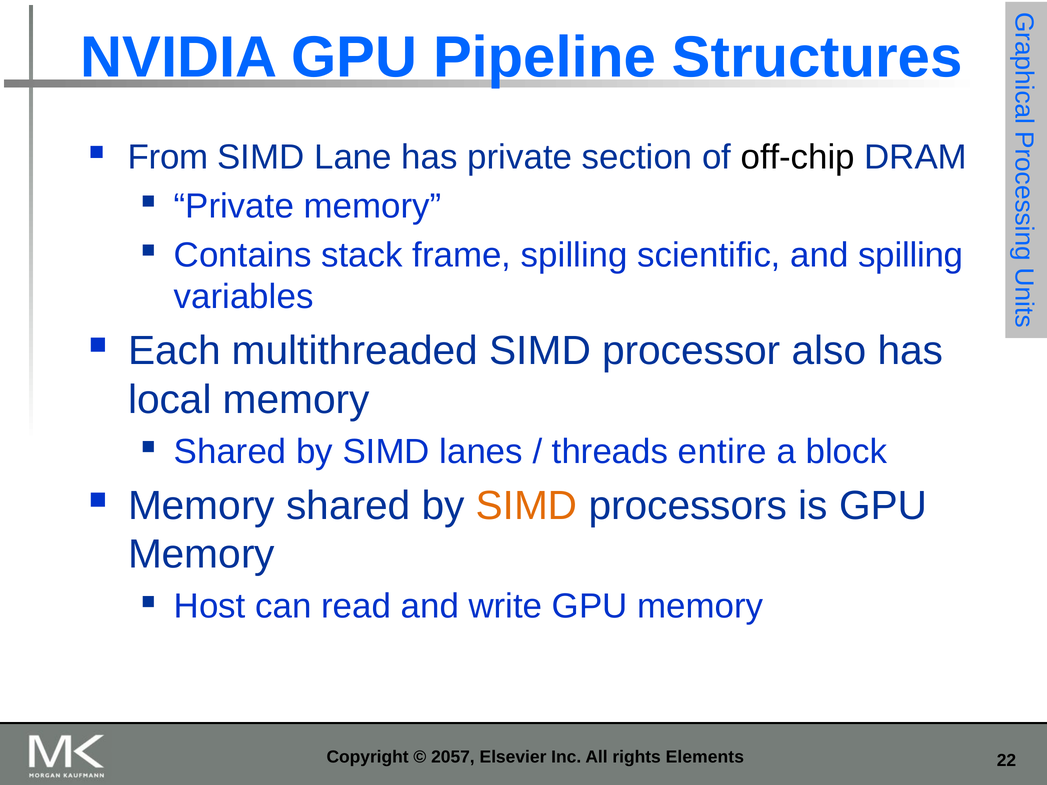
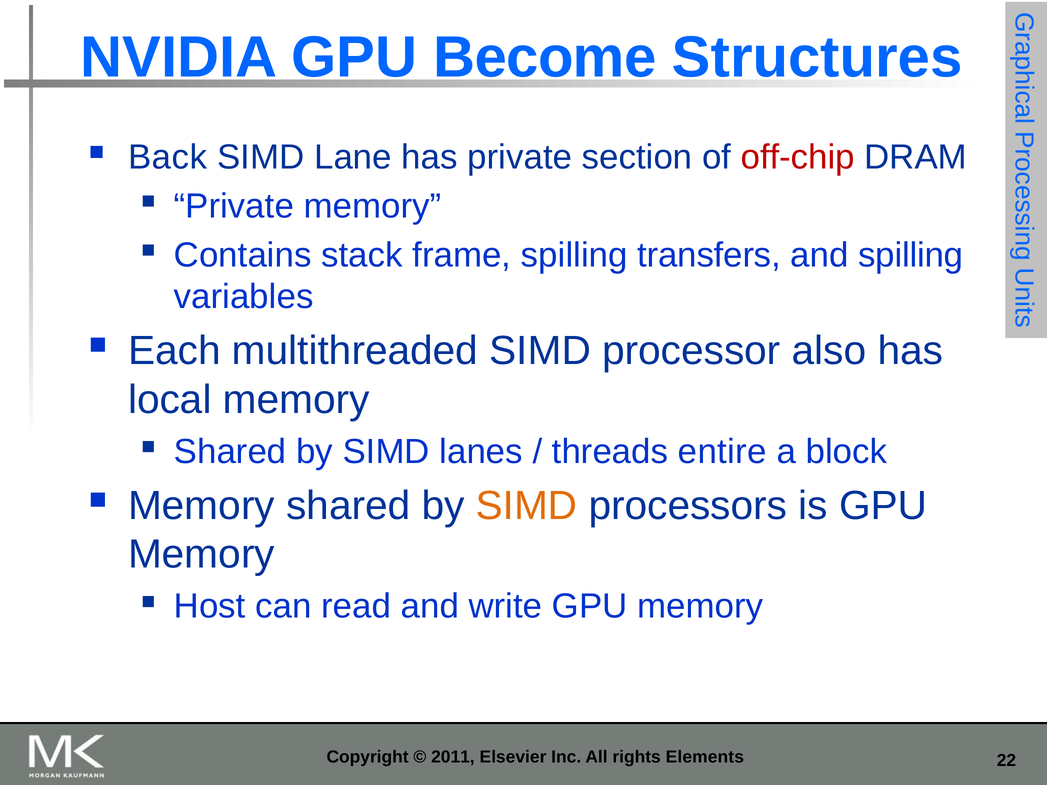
Pipeline: Pipeline -> Become
From: From -> Back
off-chip colour: black -> red
scientific: scientific -> transfers
2057: 2057 -> 2011
